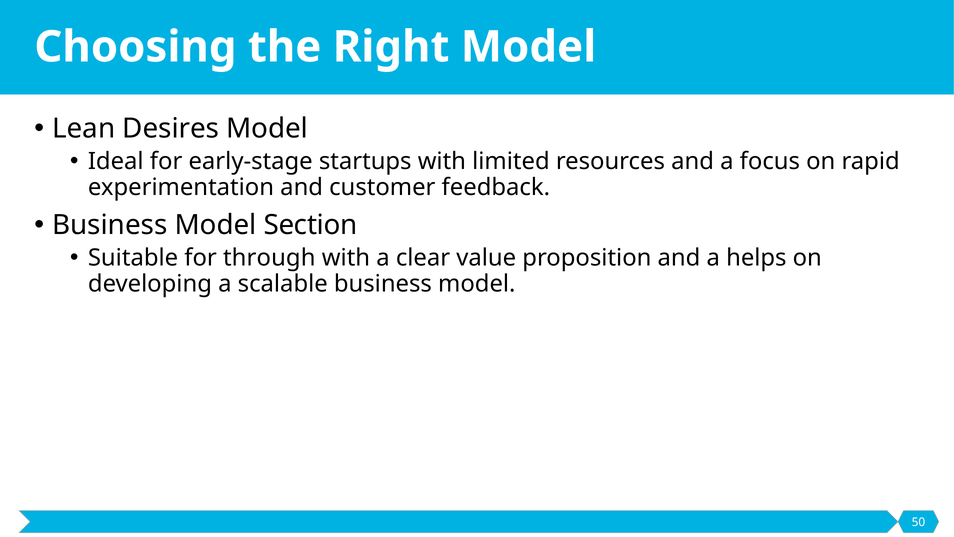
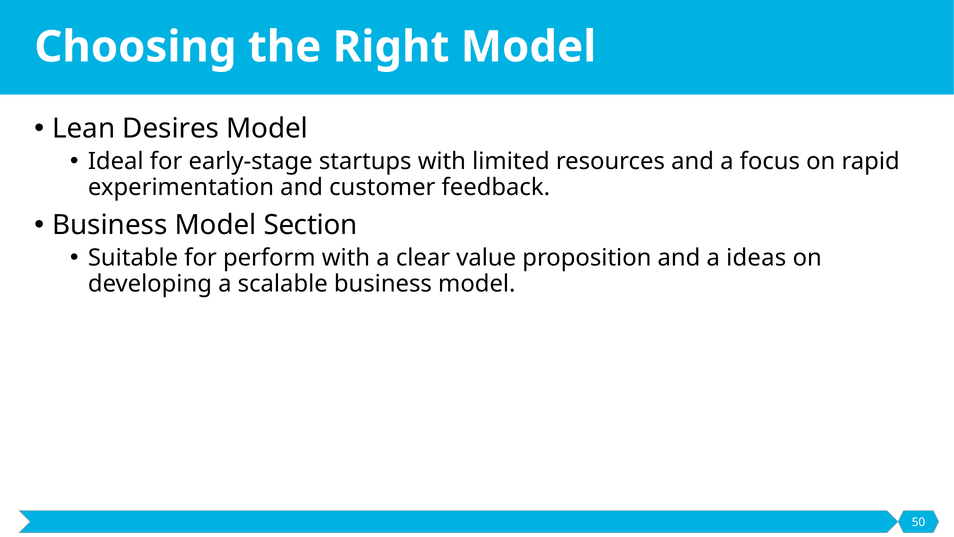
through: through -> perform
helps: helps -> ideas
